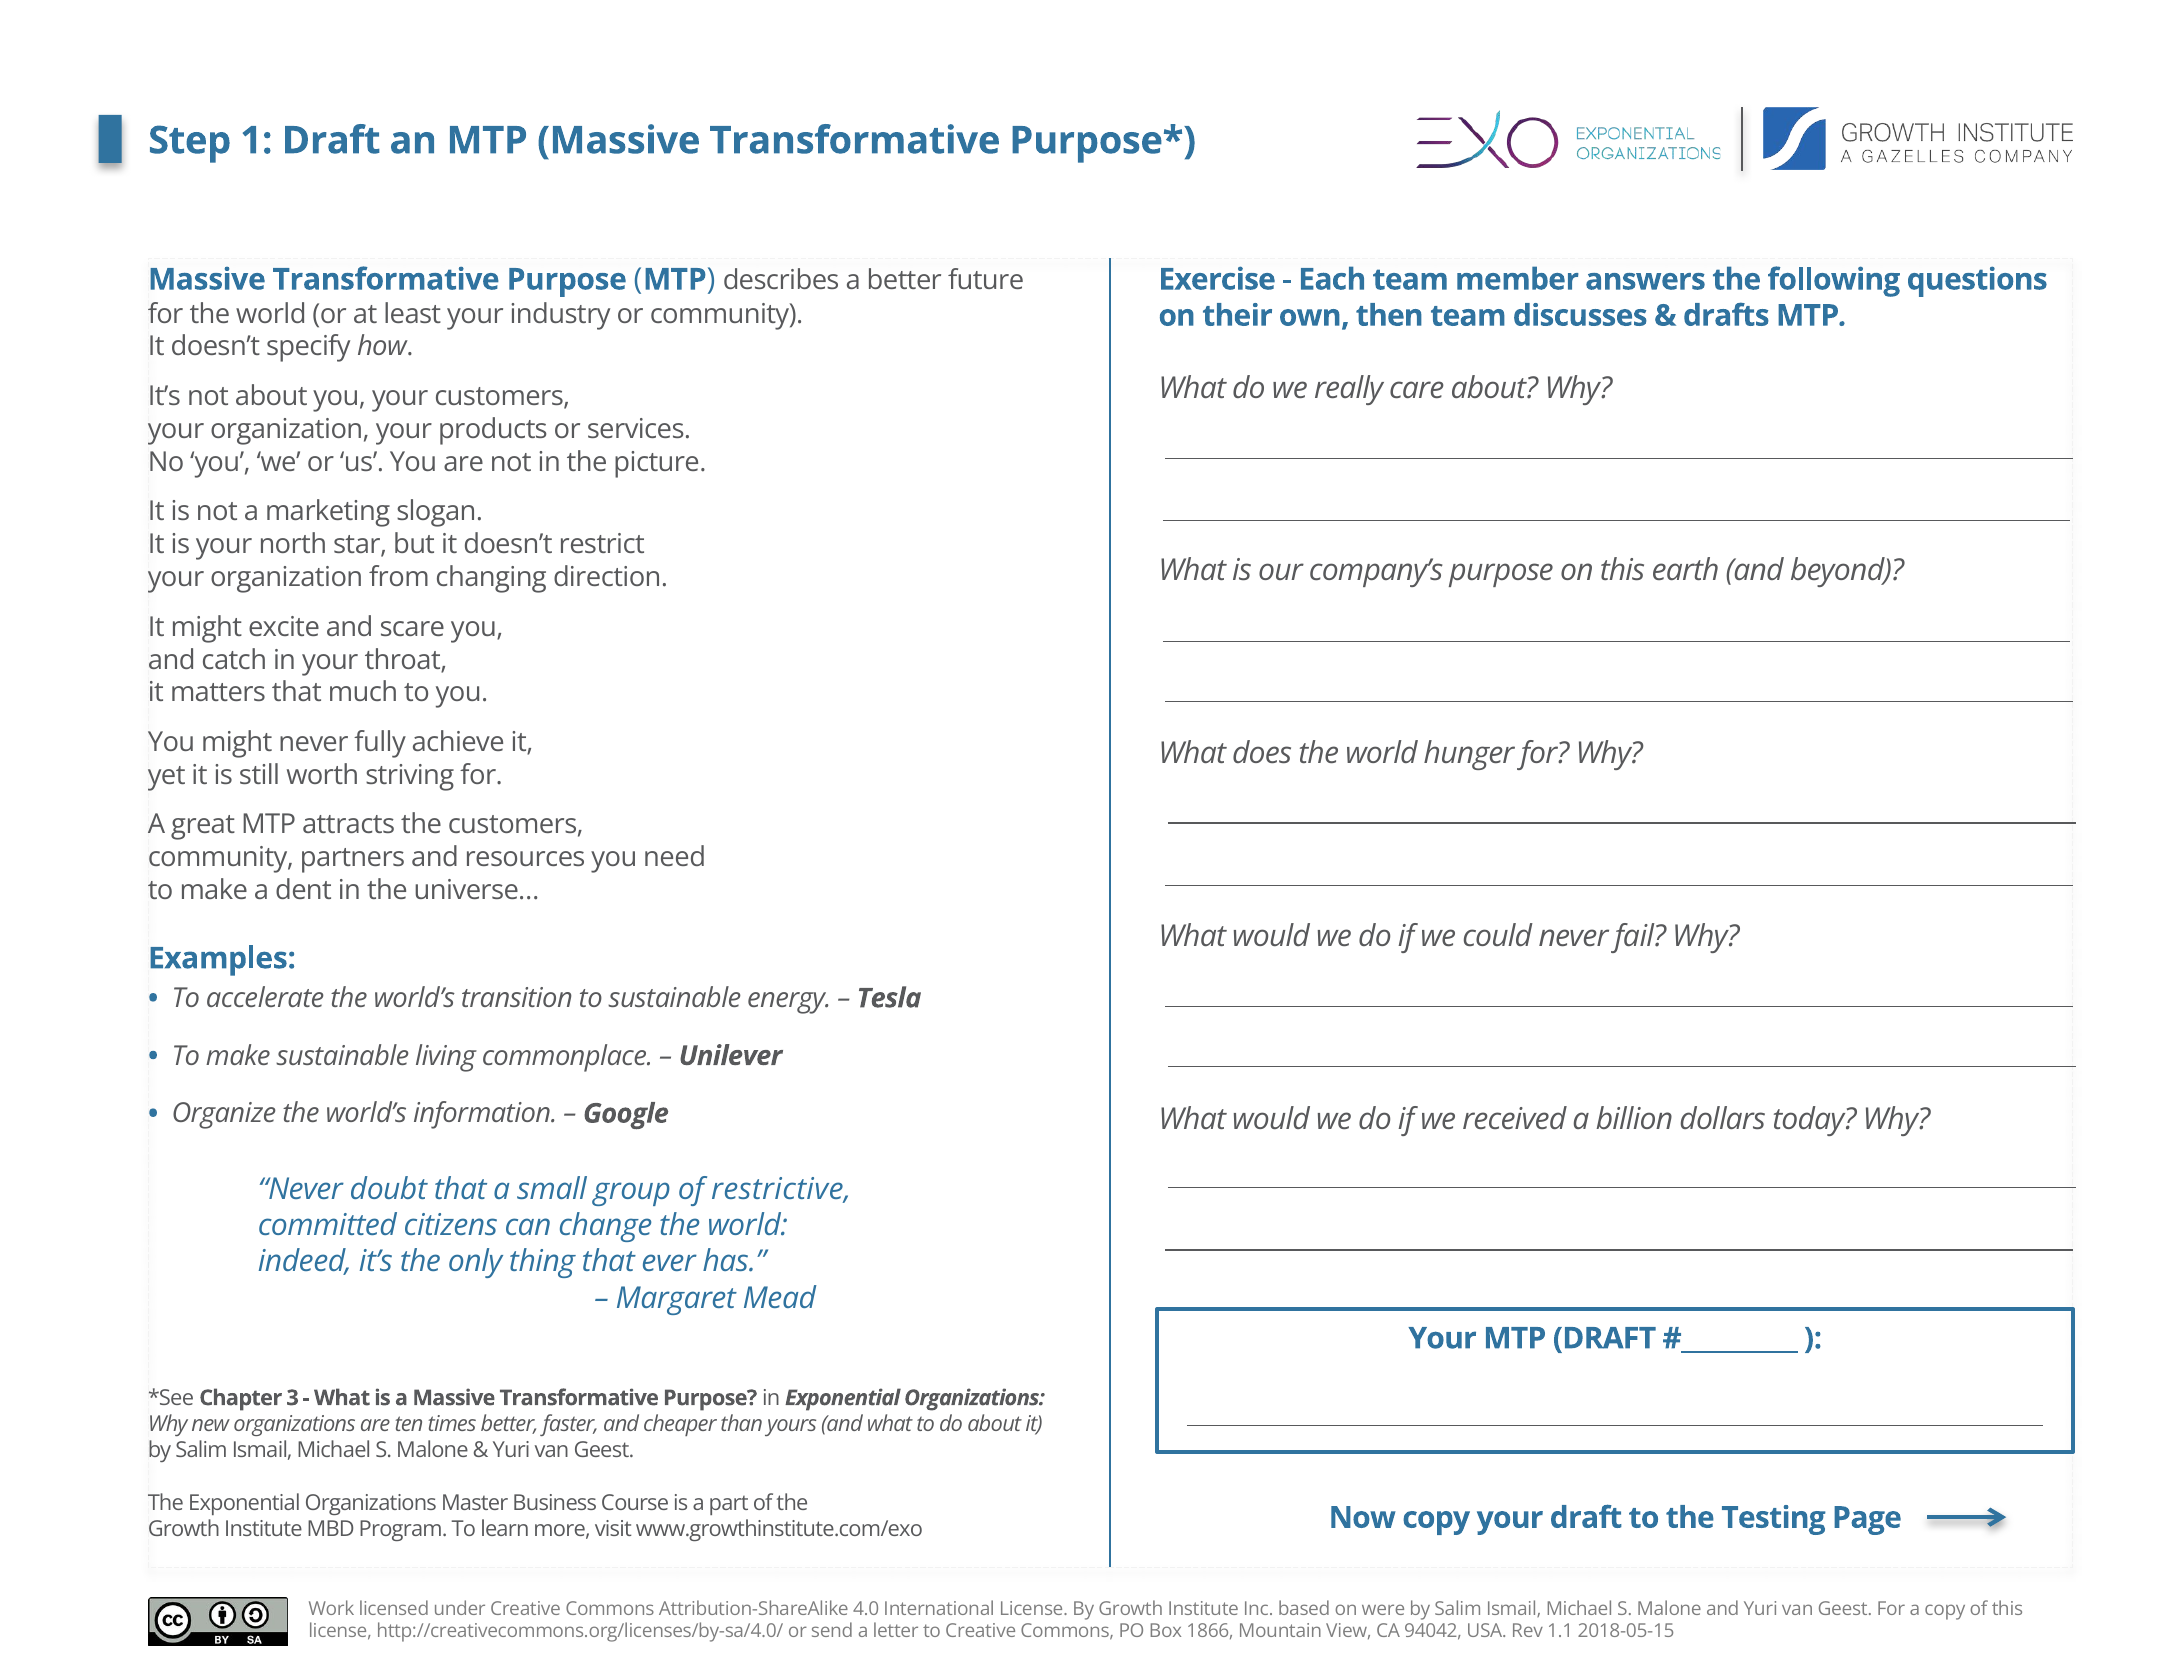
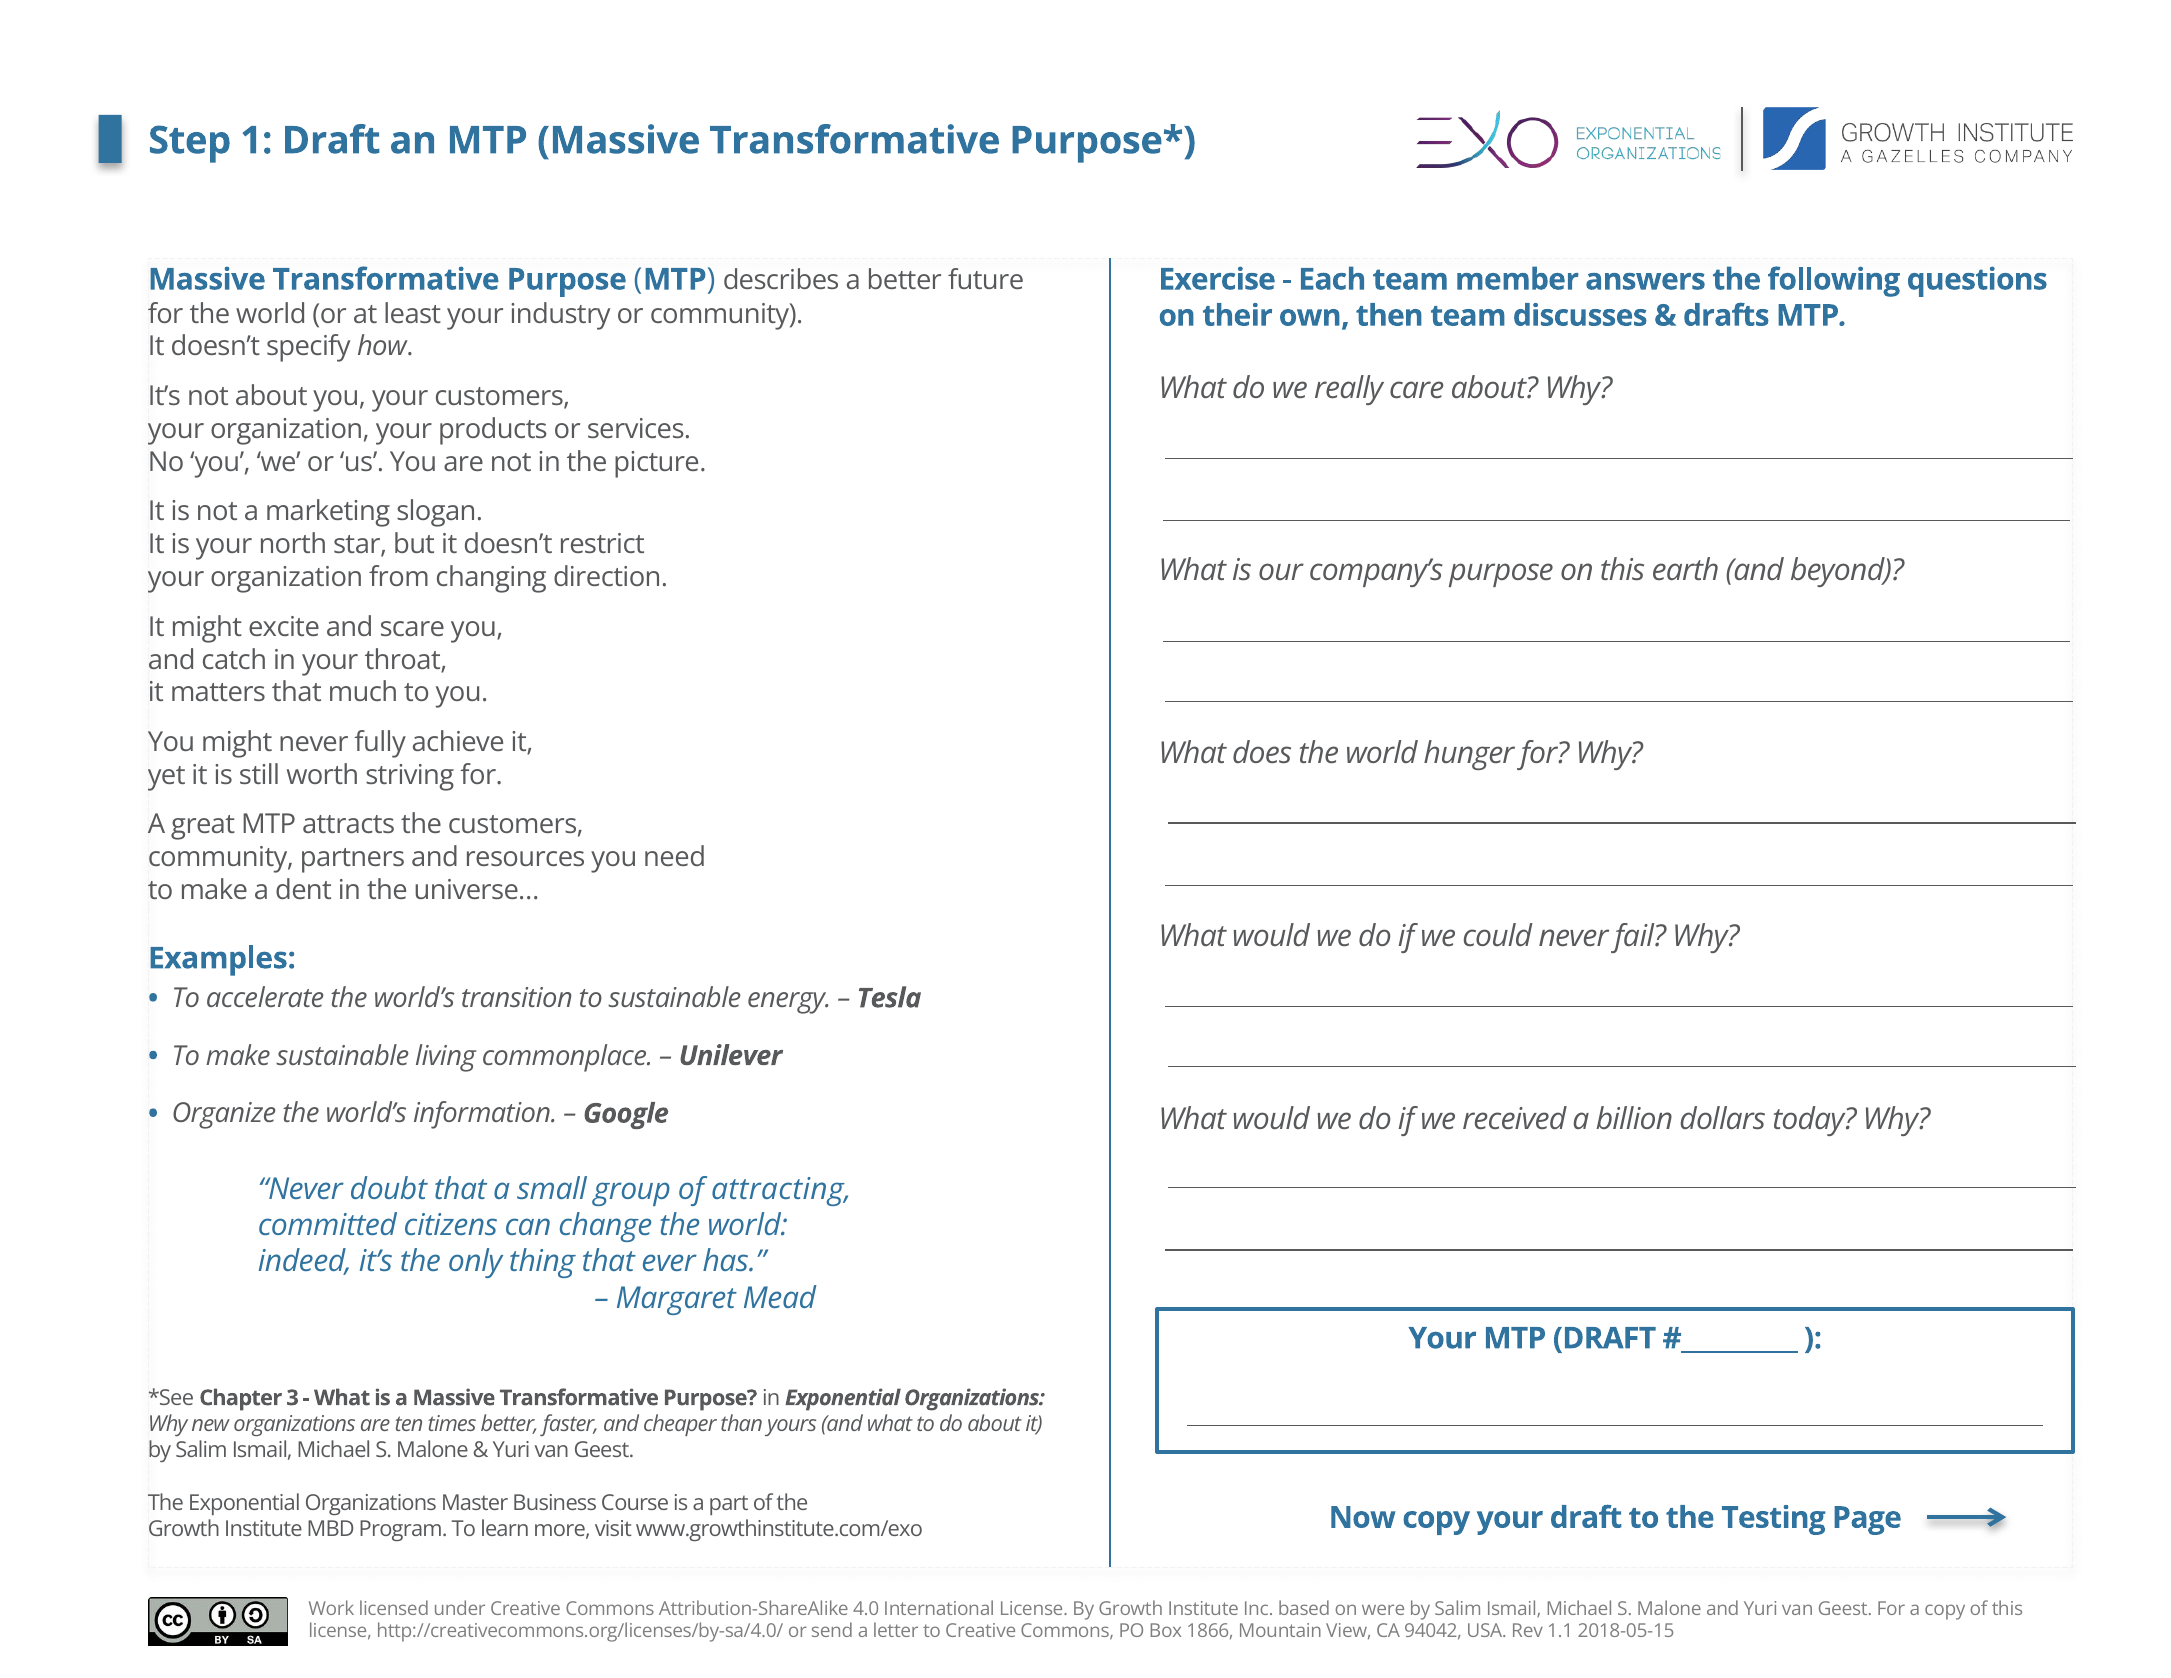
restrictive: restrictive -> attracting
